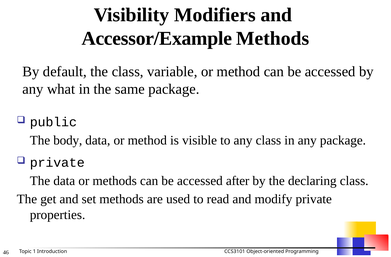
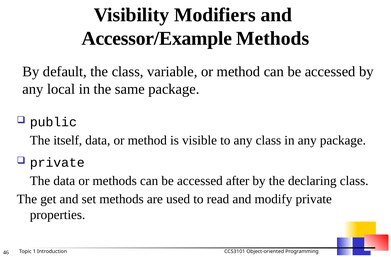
what: what -> local
body: body -> itself
